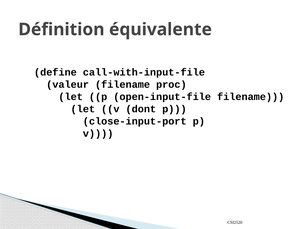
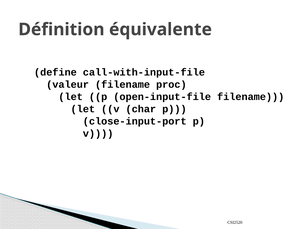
dont: dont -> char
